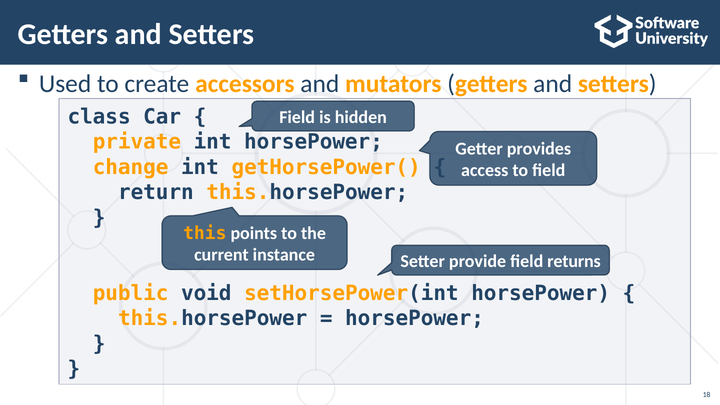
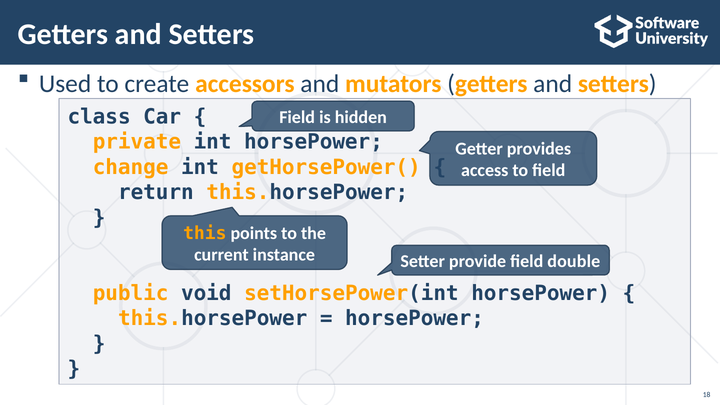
returns: returns -> double
